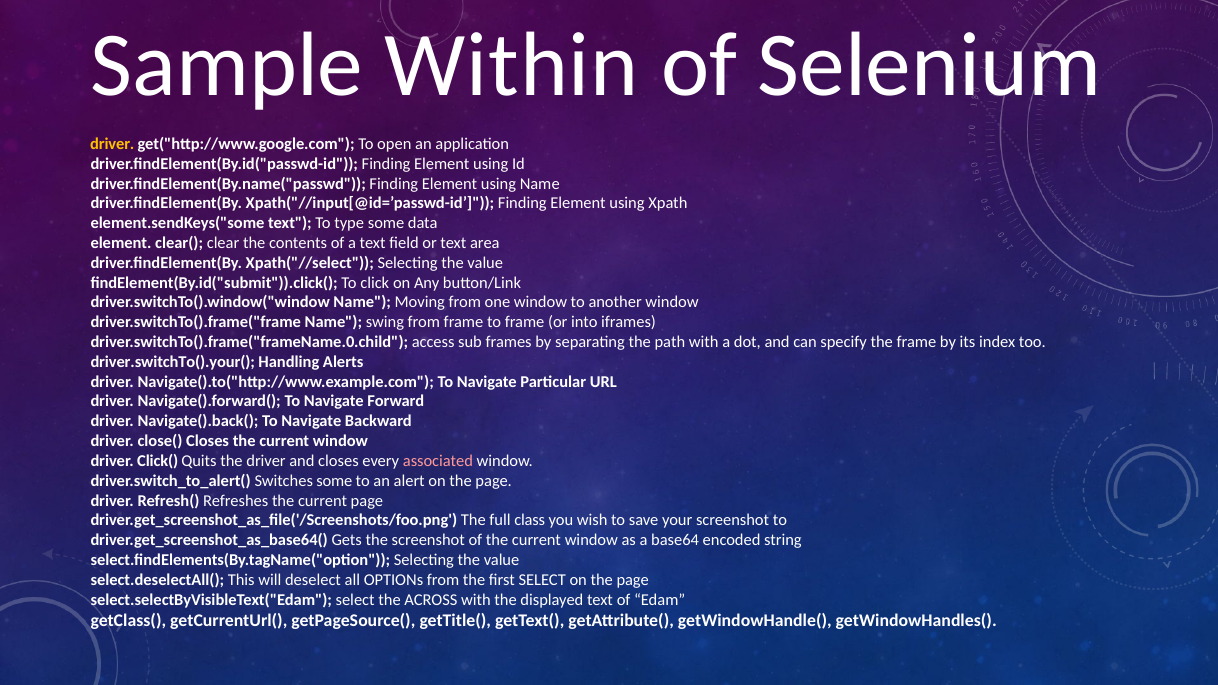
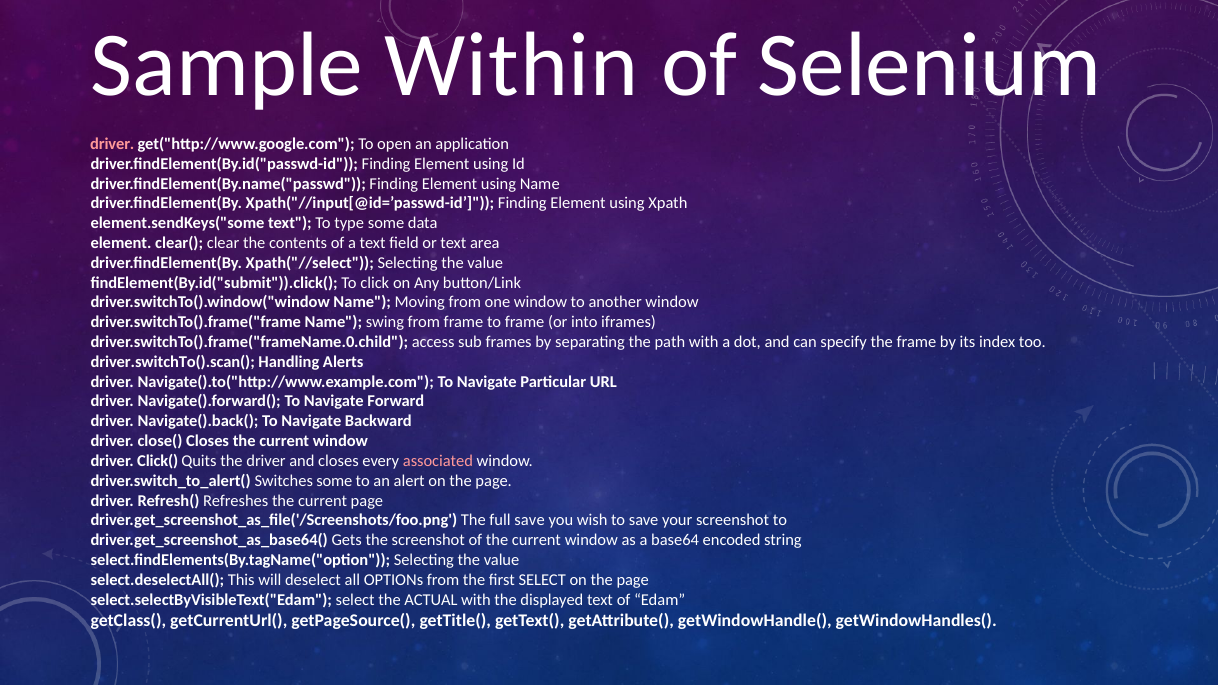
driver at (112, 144) colour: yellow -> pink
driver.switchTo().your(: driver.switchTo().your( -> driver.switchTo().scan(
full class: class -> save
ACROSS: ACROSS -> ACTUAL
